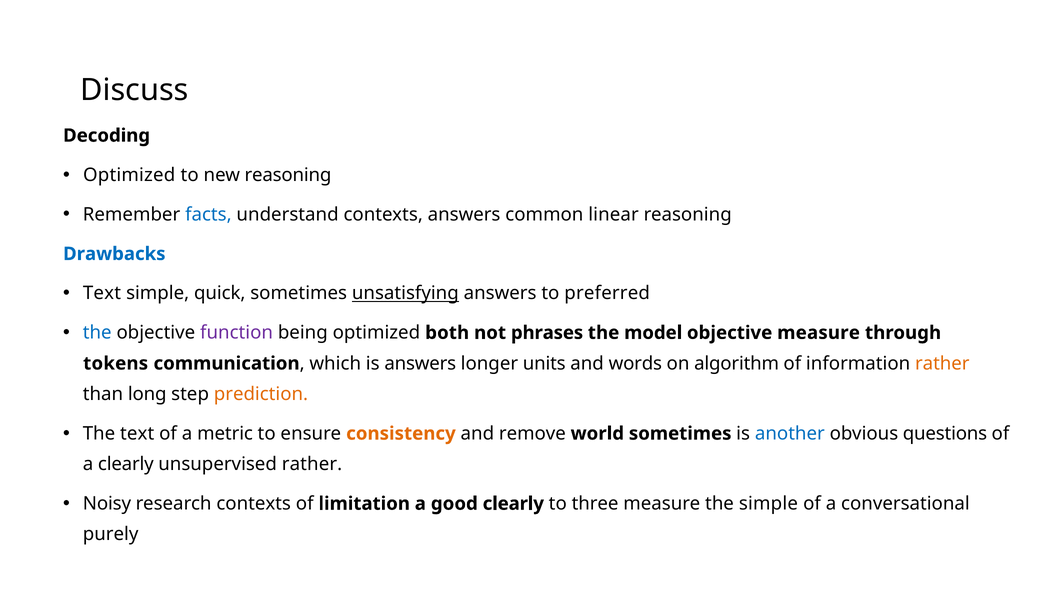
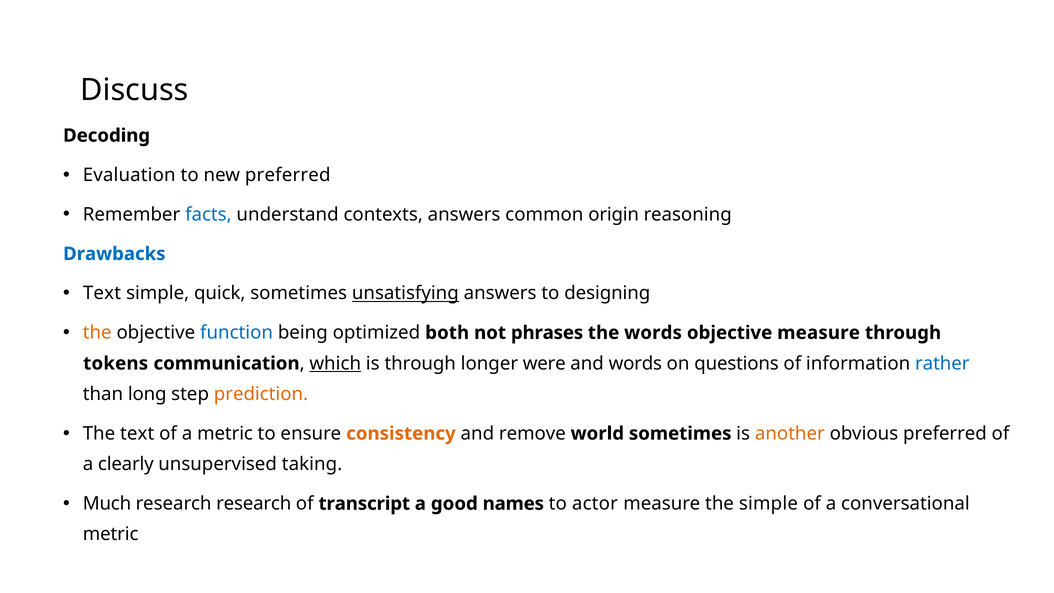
Optimized at (129, 175): Optimized -> Evaluation
new reasoning: reasoning -> preferred
linear: linear -> origin
preferred: preferred -> designing
the at (97, 333) colour: blue -> orange
function colour: purple -> blue
the model: model -> words
which underline: none -> present
is answers: answers -> through
units: units -> were
algorithm: algorithm -> questions
rather at (942, 363) colour: orange -> blue
another colour: blue -> orange
obvious questions: questions -> preferred
unsupervised rather: rather -> taking
Noisy: Noisy -> Much
research contexts: contexts -> research
limitation: limitation -> transcript
good clearly: clearly -> names
three: three -> actor
purely at (111, 534): purely -> metric
